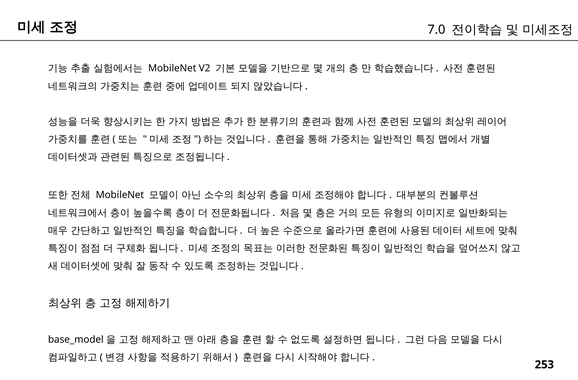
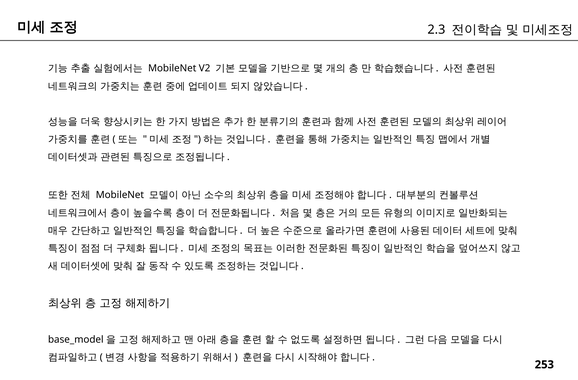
7.0: 7.0 -> 2.3
